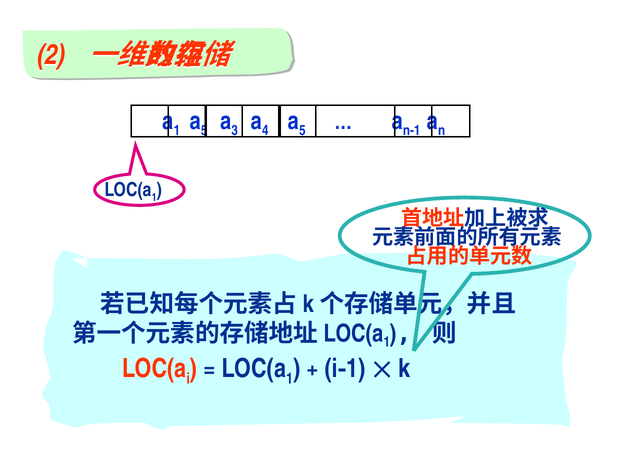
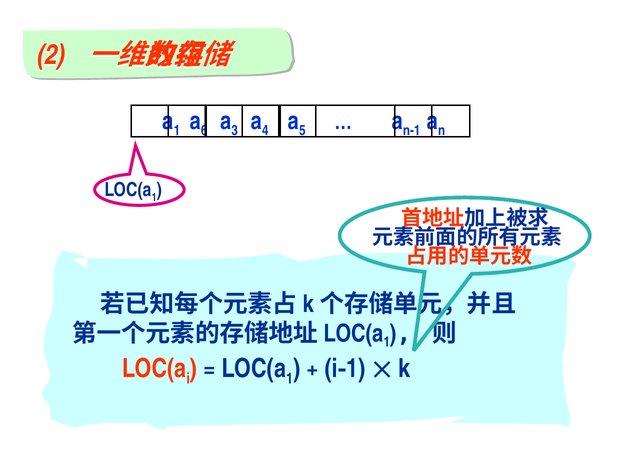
5 at (204, 131): 5 -> 6
